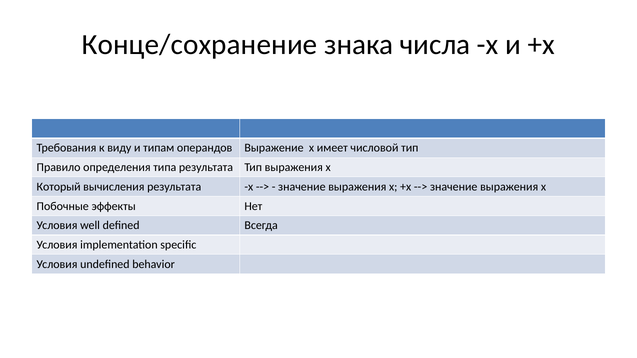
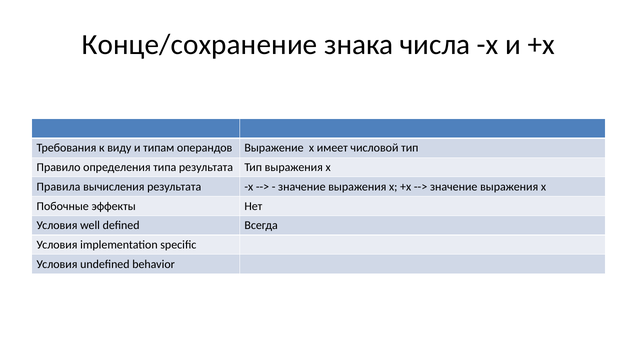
Который: Который -> Правила
